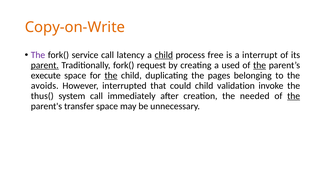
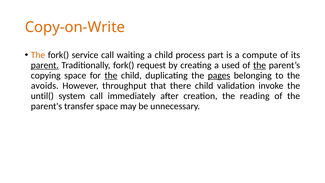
The at (38, 55) colour: purple -> orange
latency: latency -> waiting
child at (164, 55) underline: present -> none
free: free -> part
interrupt: interrupt -> compute
execute: execute -> copying
pages underline: none -> present
interrupted: interrupted -> throughput
could: could -> there
thus(: thus( -> until(
needed: needed -> reading
the at (294, 96) underline: present -> none
